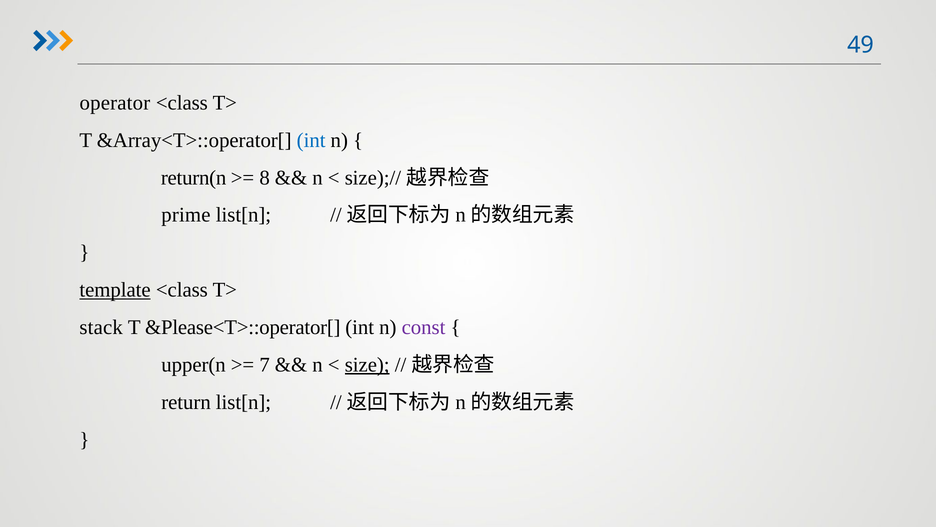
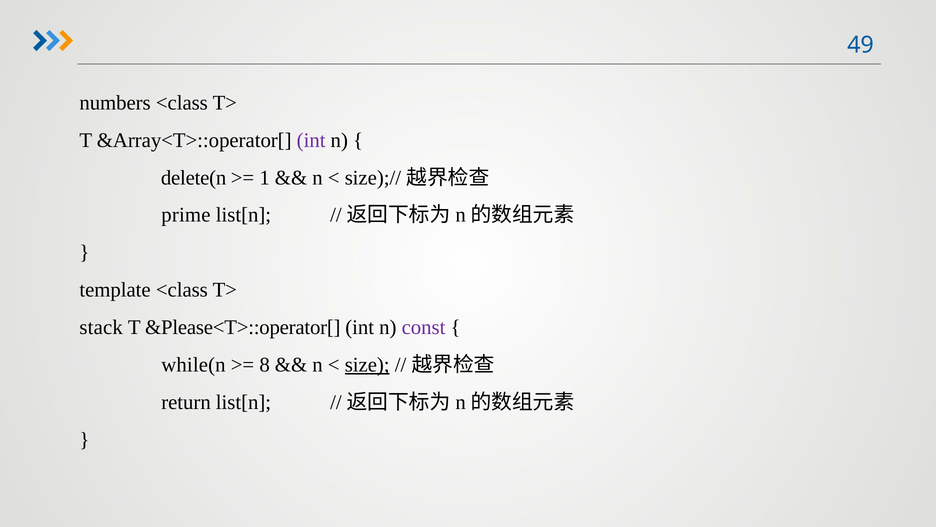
operator: operator -> numbers
int at (311, 140) colour: blue -> purple
return(n: return(n -> delete(n
8: 8 -> 1
template underline: present -> none
upper(n: upper(n -> while(n
7: 7 -> 8
